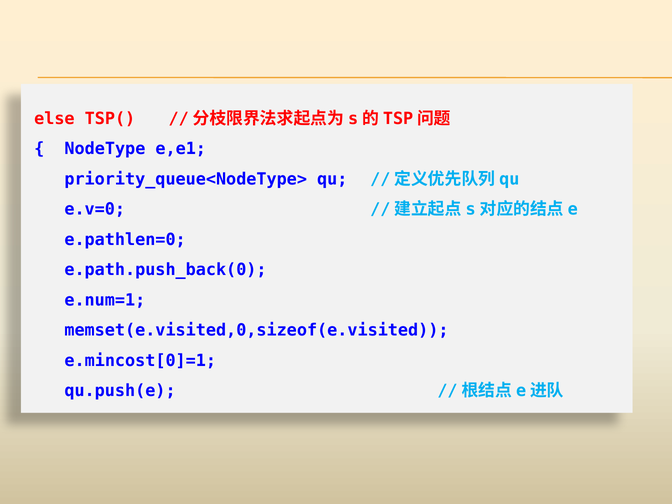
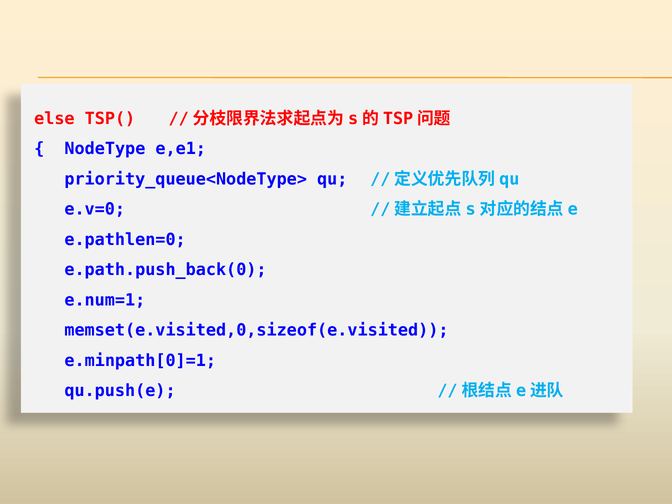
e.mincost[0]=1: e.mincost[0]=1 -> e.minpath[0]=1
